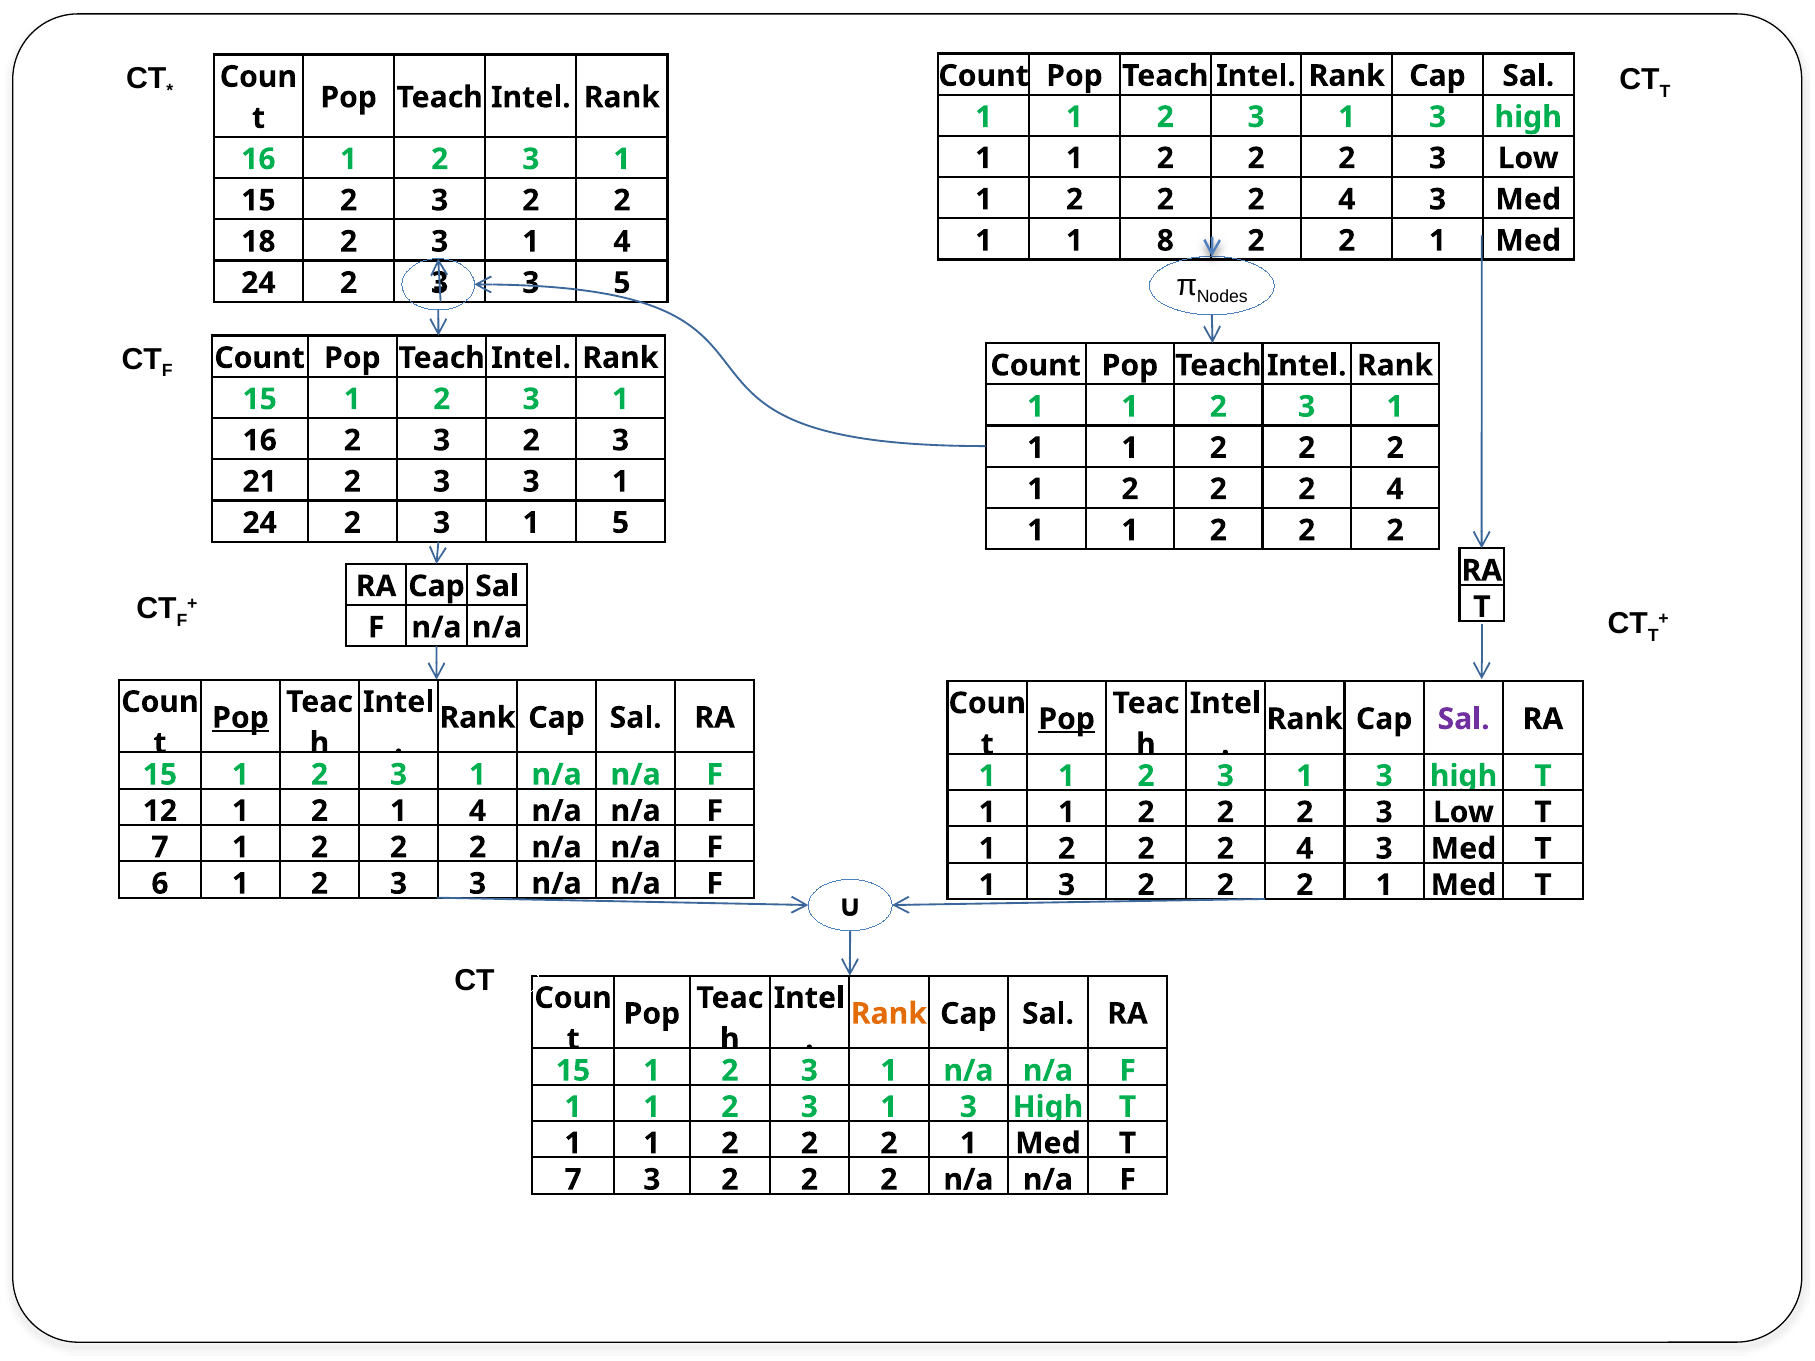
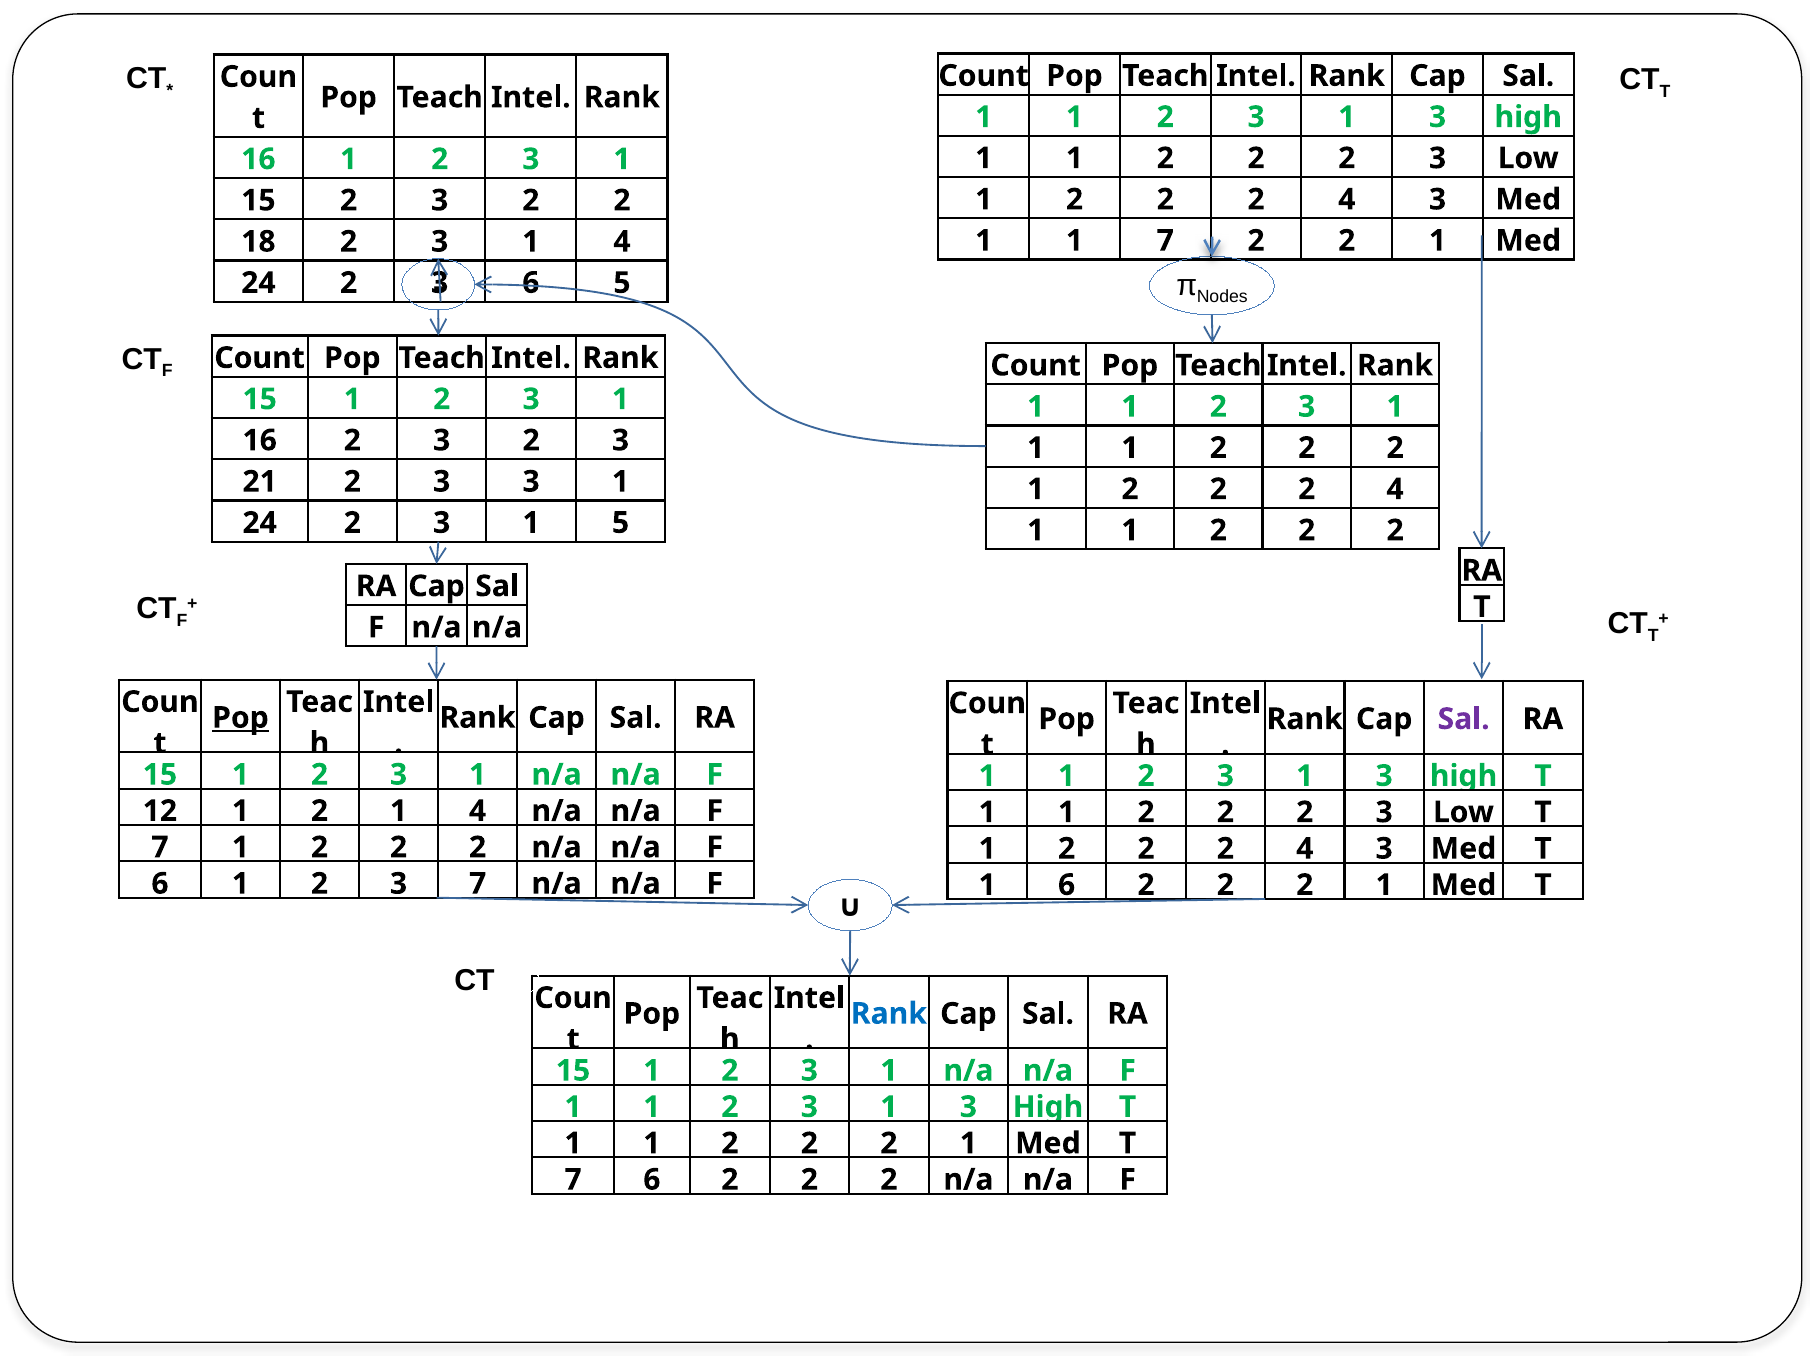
1 8: 8 -> 7
3 at (531, 283): 3 -> 6
Pop at (1067, 719) underline: present -> none
1 2 3 3: 3 -> 7
3 at (1067, 885): 3 -> 6
Rank at (889, 1014) colour: orange -> blue
7 3: 3 -> 6
